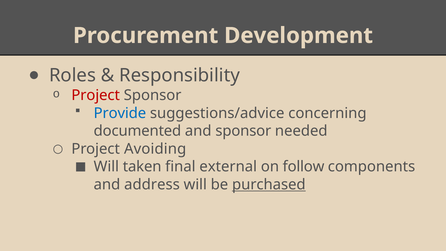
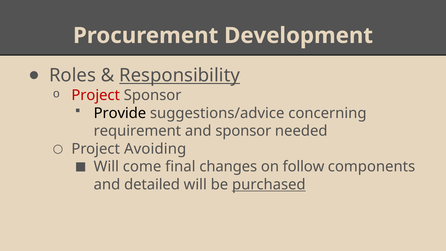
Responsibility underline: none -> present
Provide colour: blue -> black
documented: documented -> requirement
taken: taken -> come
external: external -> changes
address: address -> detailed
